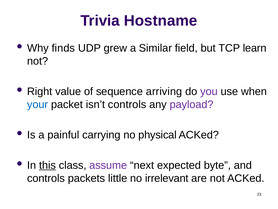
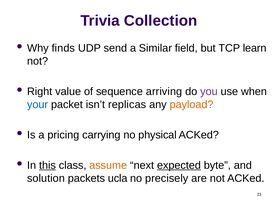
Hostname: Hostname -> Collection
grew: grew -> send
isn’t controls: controls -> replicas
payload colour: purple -> orange
painful: painful -> pricing
assume colour: purple -> orange
expected underline: none -> present
controls at (46, 178): controls -> solution
little: little -> ucla
irrelevant: irrelevant -> precisely
